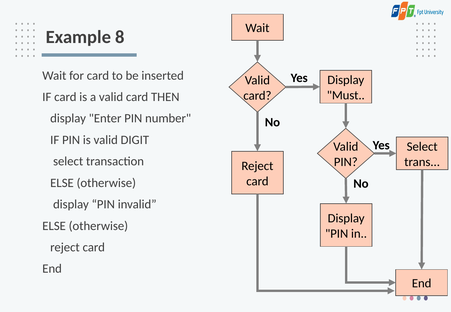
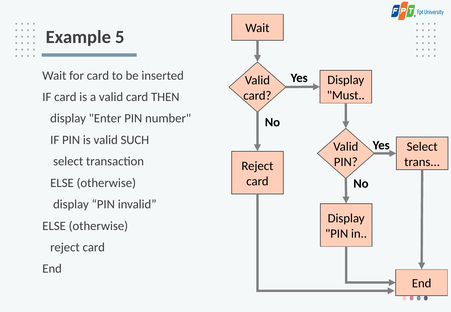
8: 8 -> 5
DIGIT: DIGIT -> SUCH
